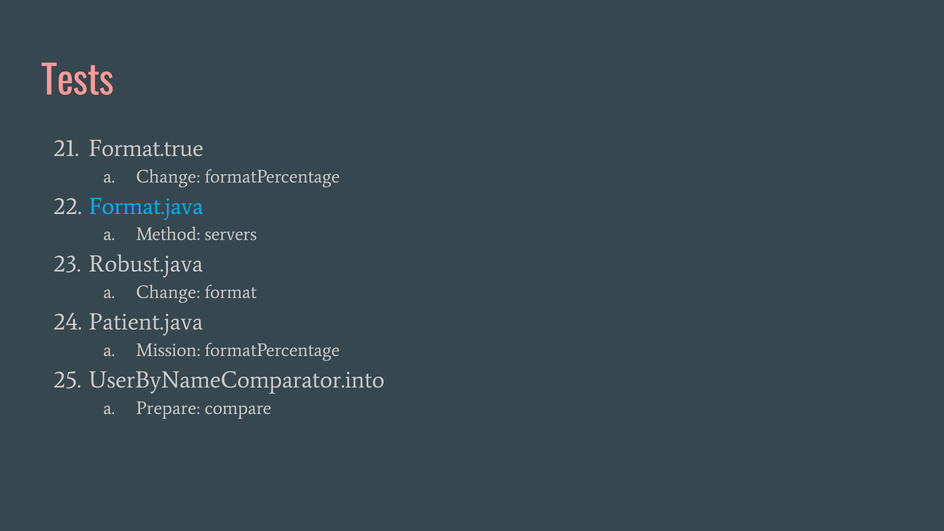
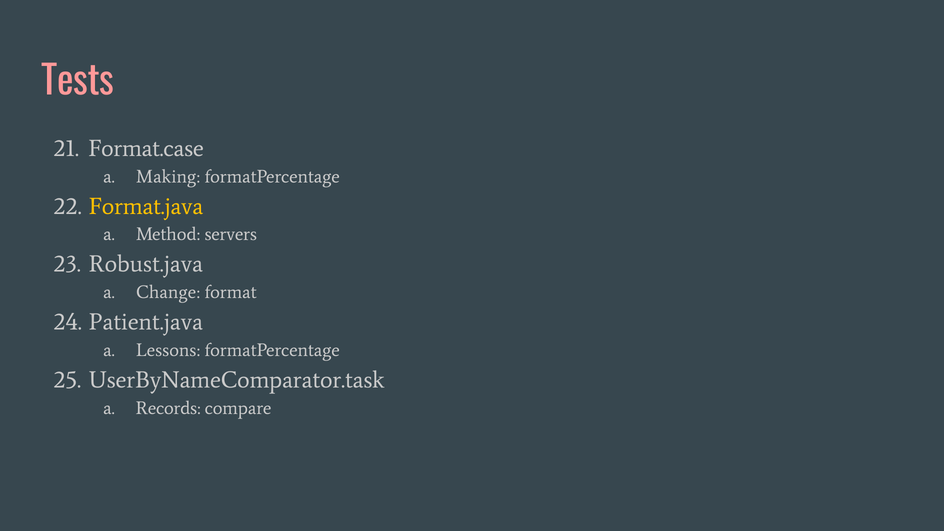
Format.true: Format.true -> Format.case
Change at (168, 177): Change -> Making
Format.java colour: light blue -> yellow
Mission: Mission -> Lessons
UserByNameComparator.into: UserByNameComparator.into -> UserByNameComparator.task
Prepare: Prepare -> Records
